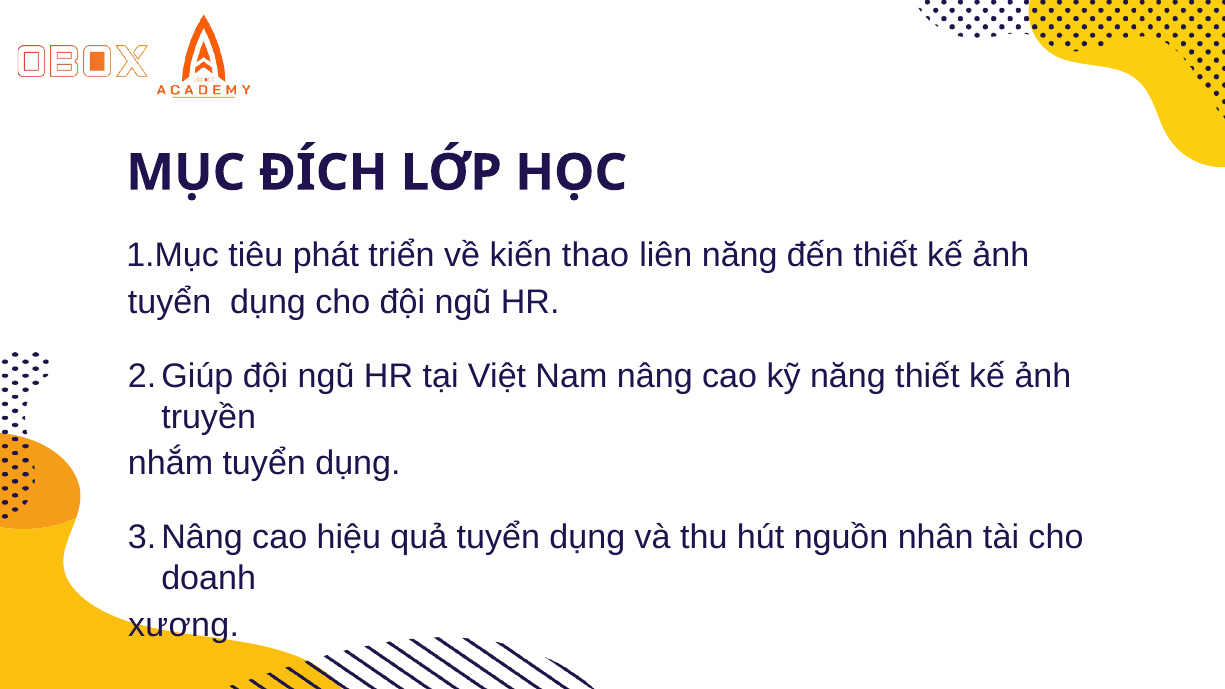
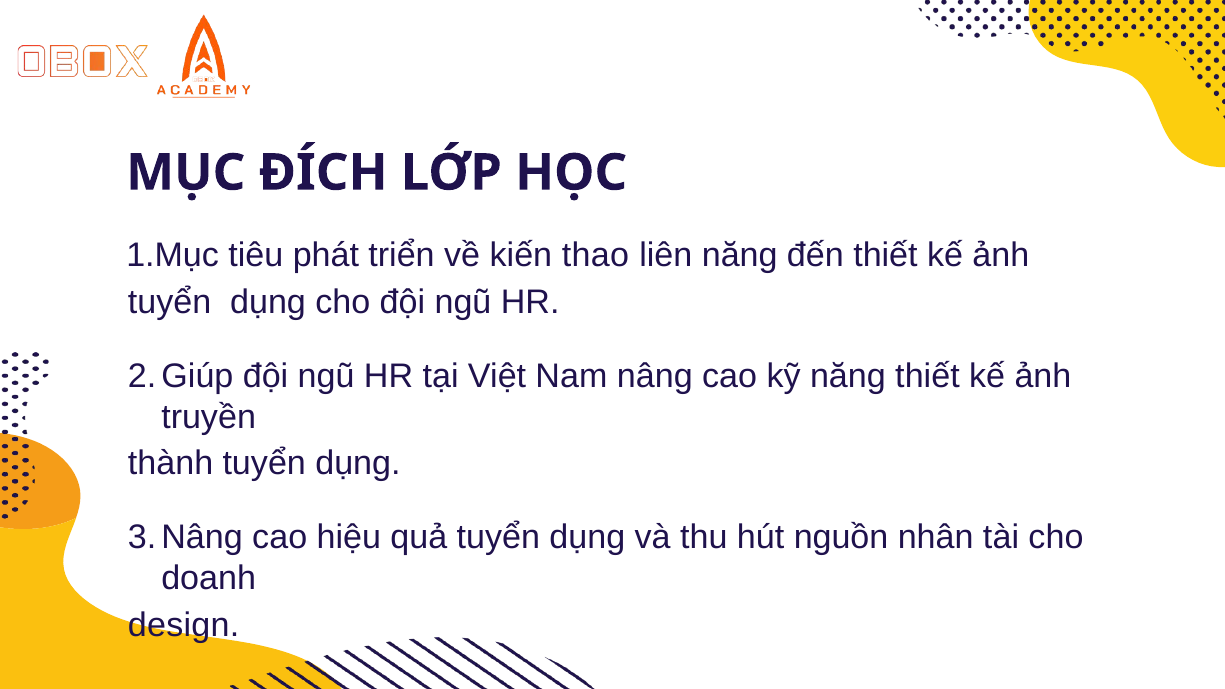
nhắm: nhắm -> thành
xương: xương -> design
